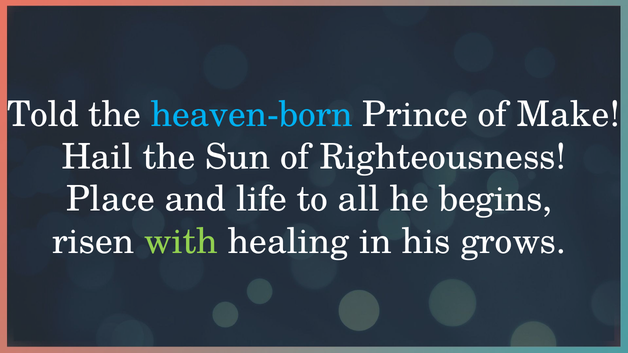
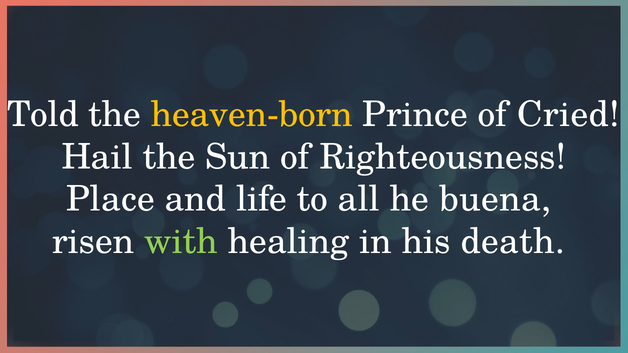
heaven-born colour: light blue -> yellow
Make: Make -> Cried
begins: begins -> buena
grows: grows -> death
